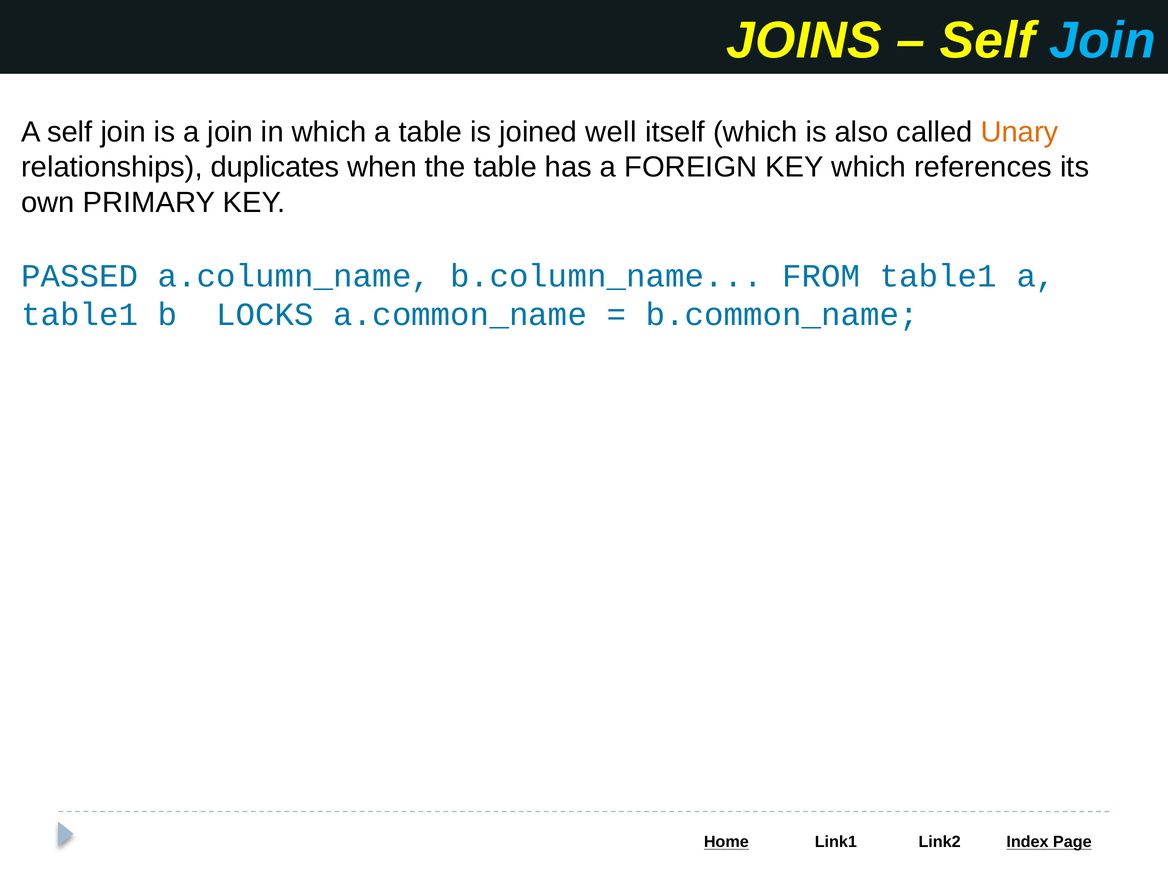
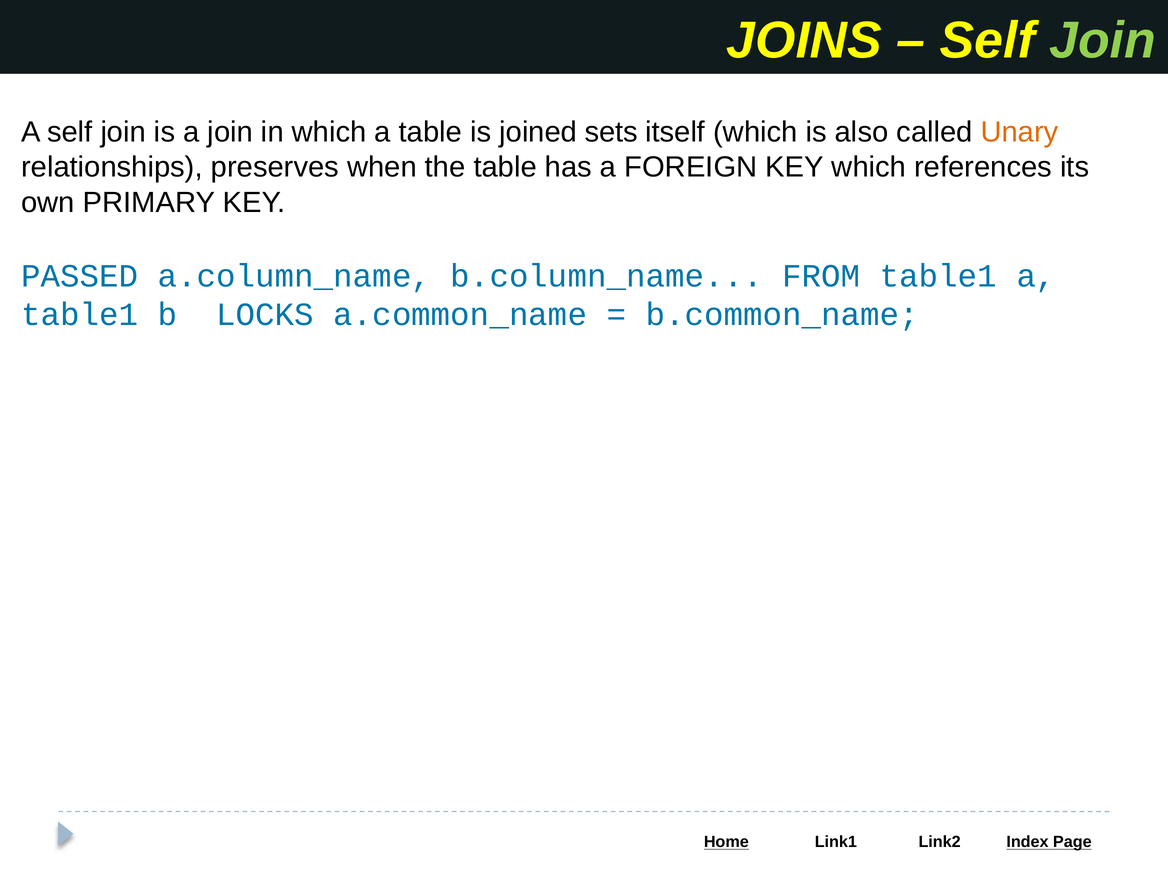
Join at (1103, 41) colour: light blue -> light green
well: well -> sets
duplicates: duplicates -> preserves
